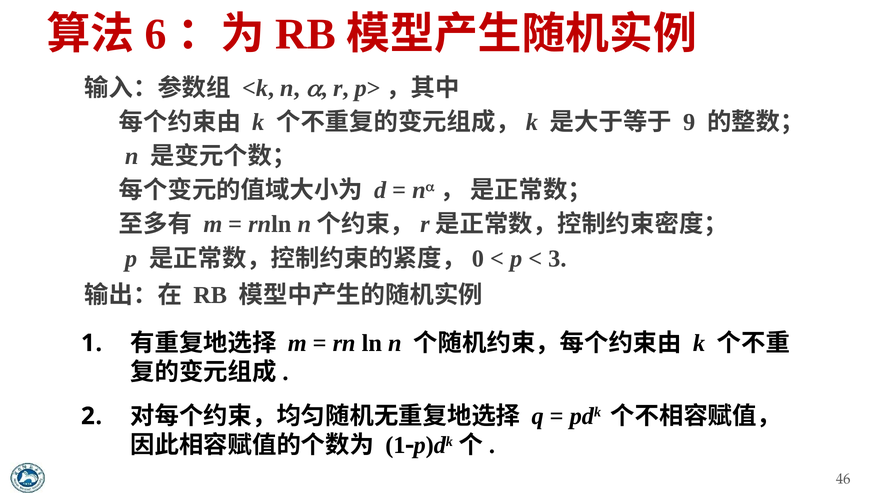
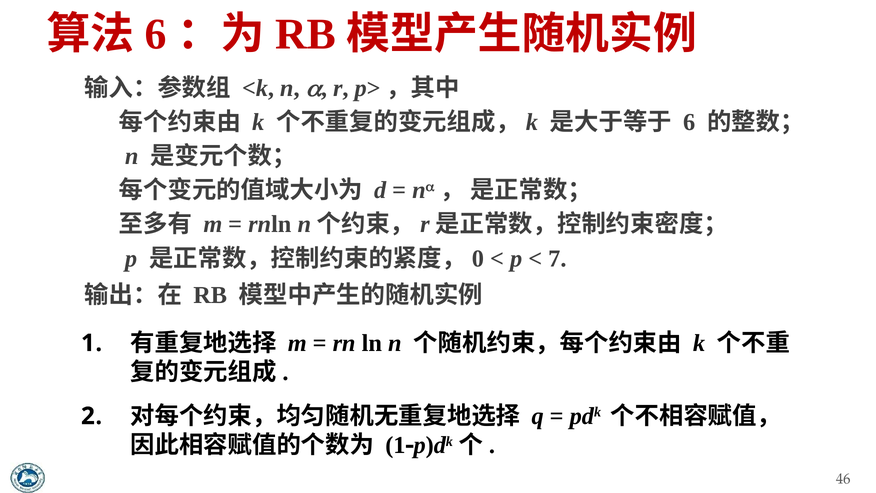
9 at (689, 122): 9 -> 6
3: 3 -> 7
